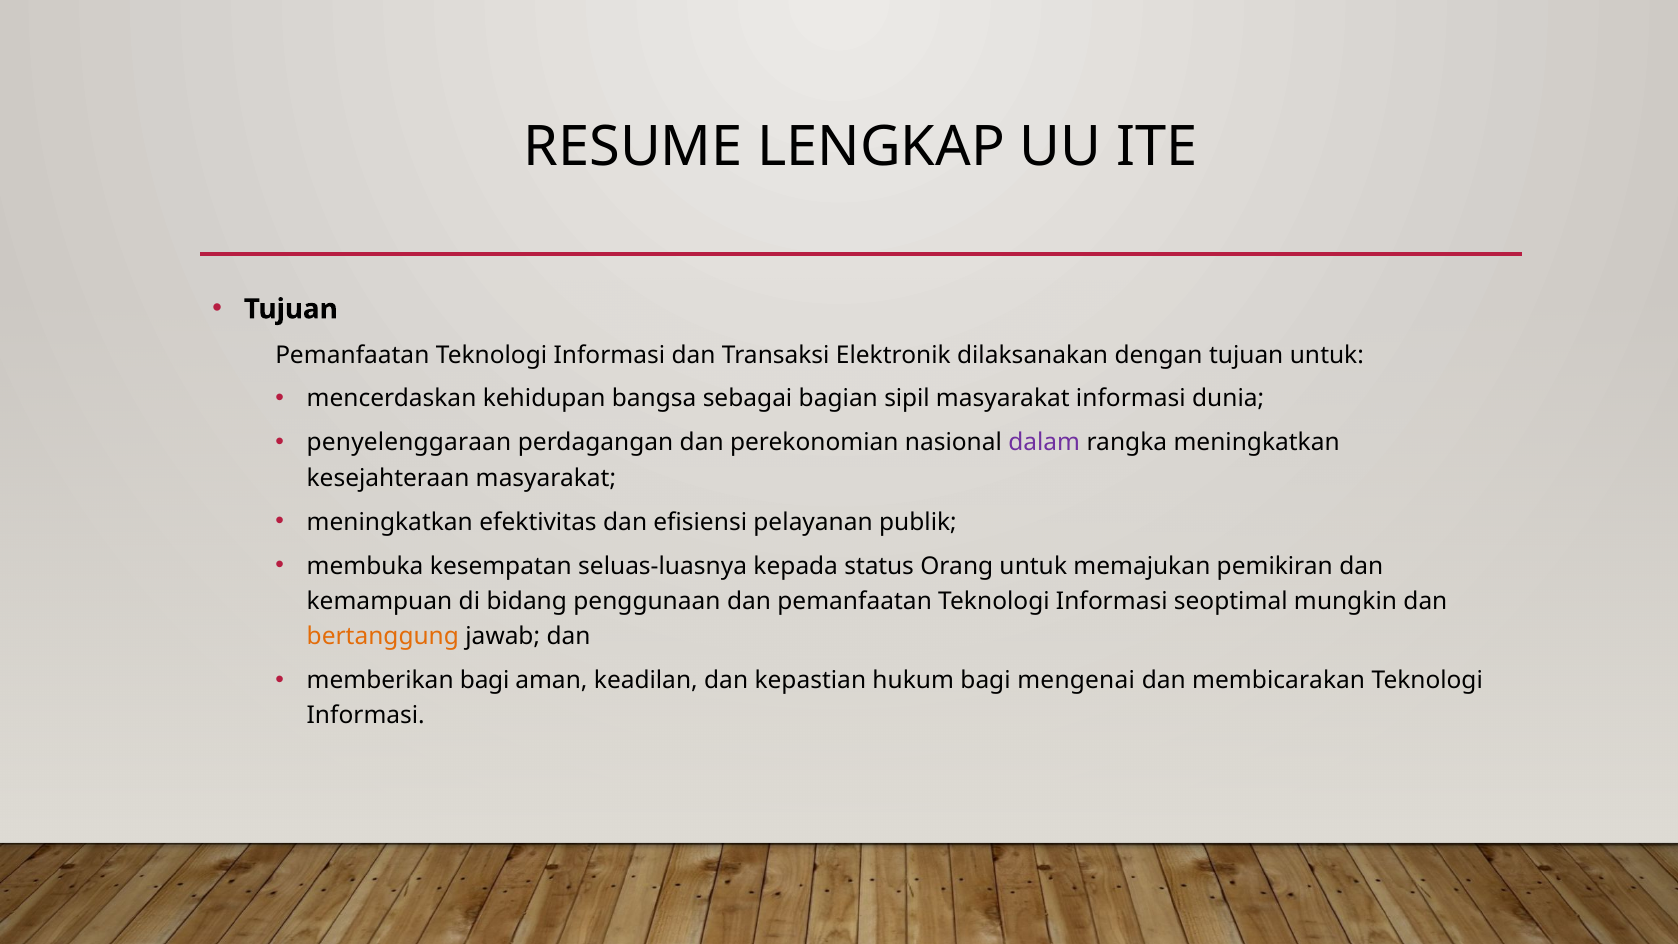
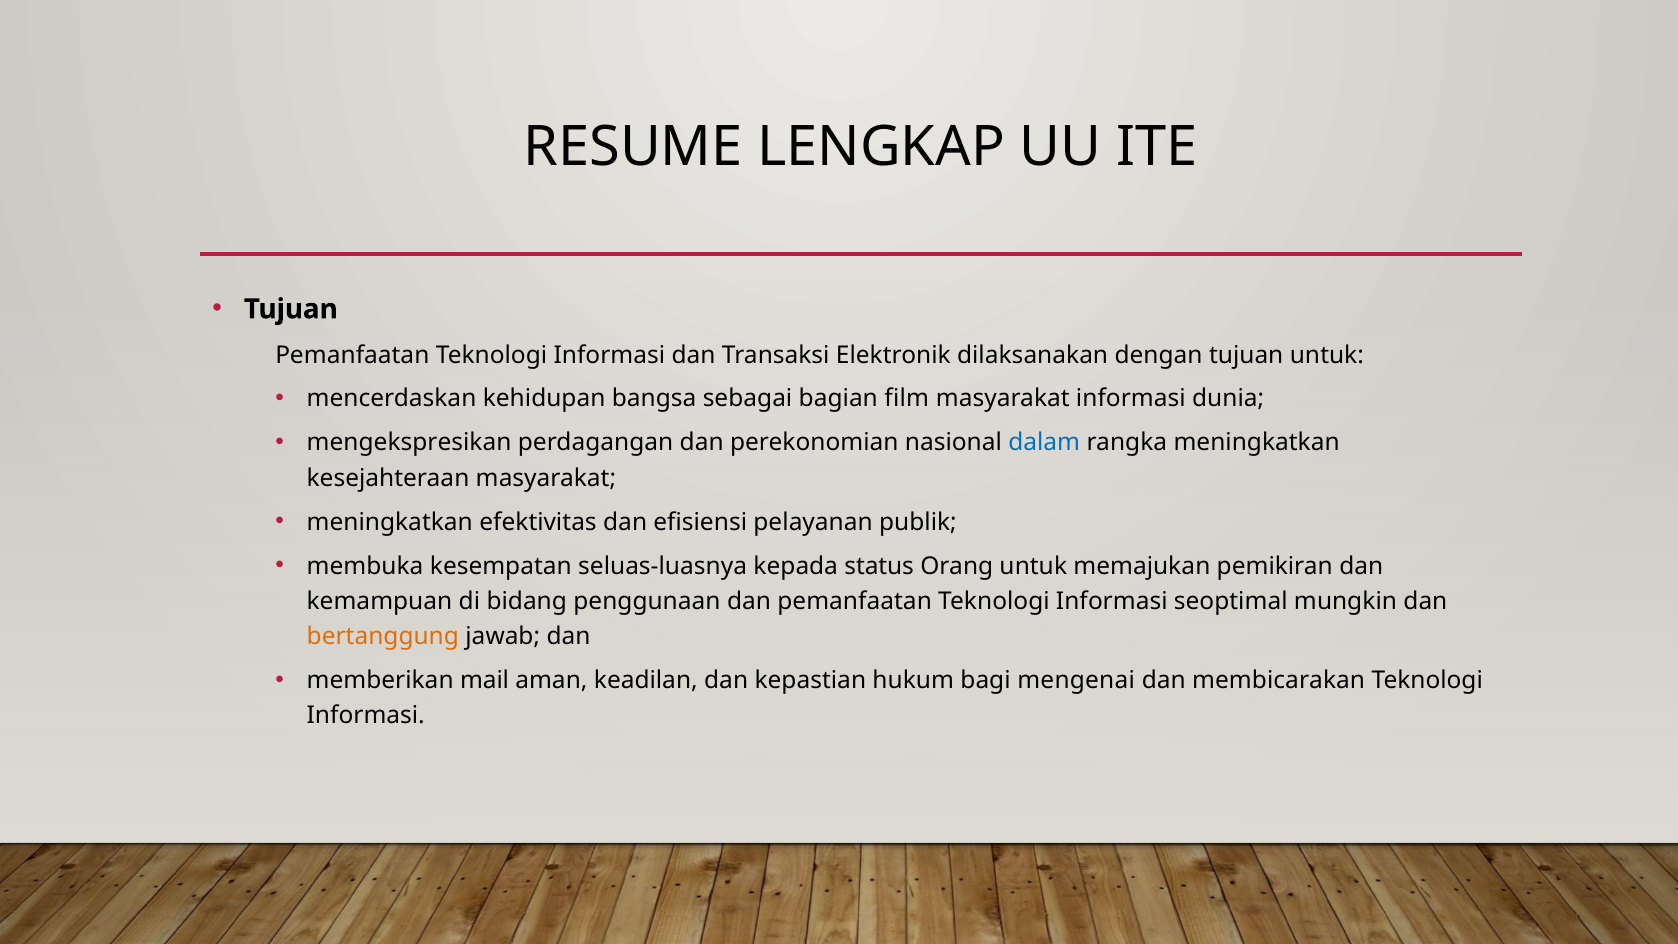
sipil: sipil -> film
penyelenggaraan: penyelenggaraan -> mengekspresikan
dalam colour: purple -> blue
memberikan bagi: bagi -> mail
